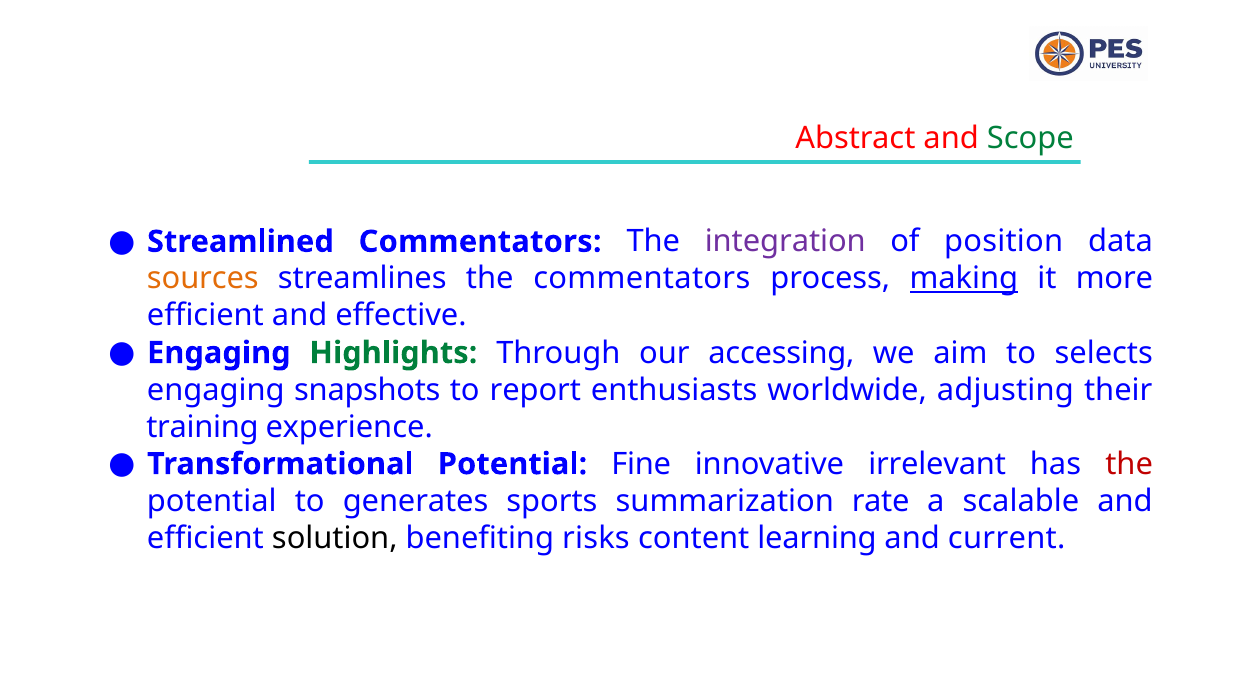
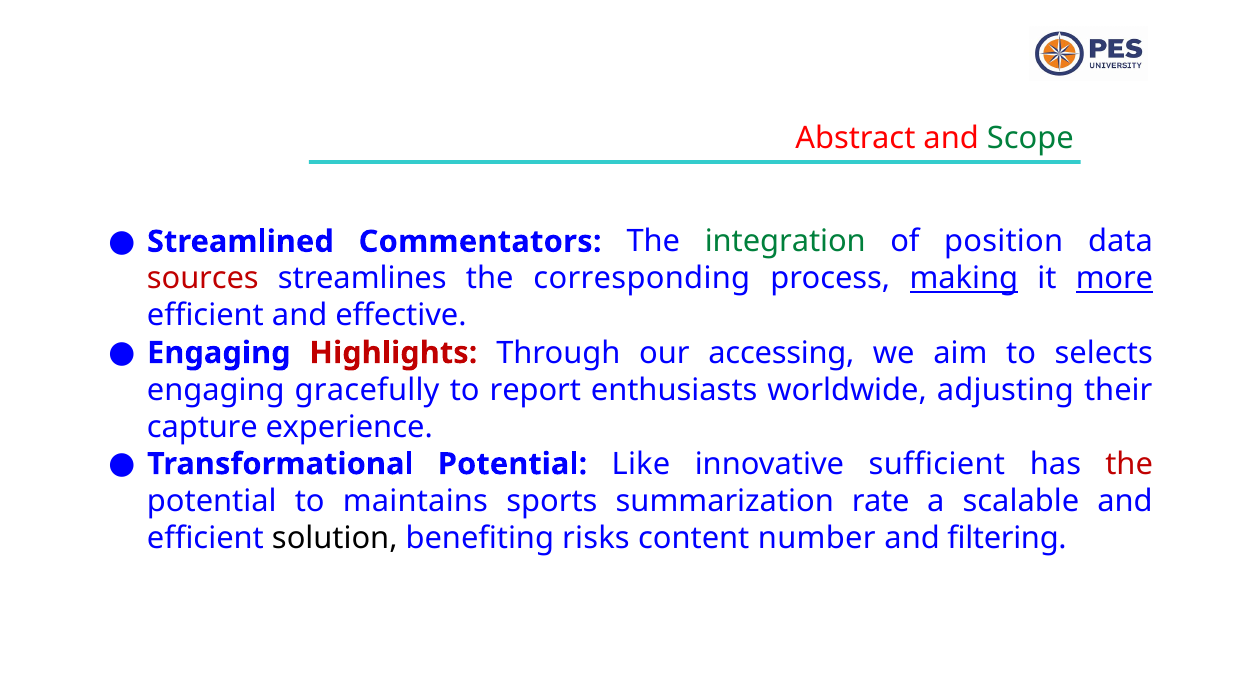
integration colour: purple -> green
sources colour: orange -> red
the commentators: commentators -> corresponding
more underline: none -> present
Highlights colour: green -> red
snapshots: snapshots -> gracefully
training: training -> capture
Fine: Fine -> Like
irrelevant: irrelevant -> sufficient
generates: generates -> maintains
learning: learning -> number
current: current -> filtering
